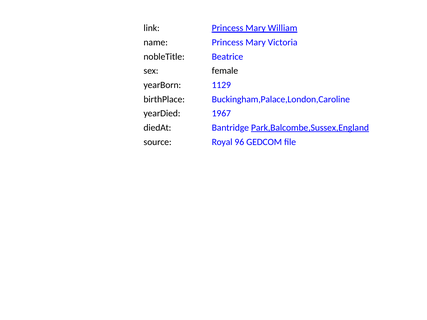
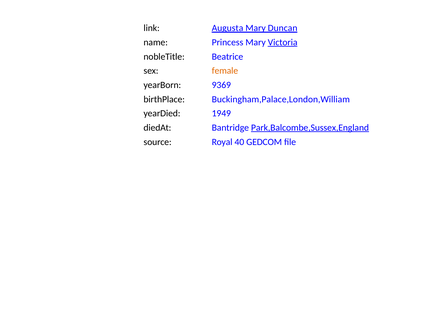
link Princess: Princess -> Augusta
William: William -> Duncan
Victoria underline: none -> present
female colour: black -> orange
1129: 1129 -> 9369
Buckingham,Palace,London,Caroline: Buckingham,Palace,London,Caroline -> Buckingham,Palace,London,William
1967: 1967 -> 1949
96: 96 -> 40
